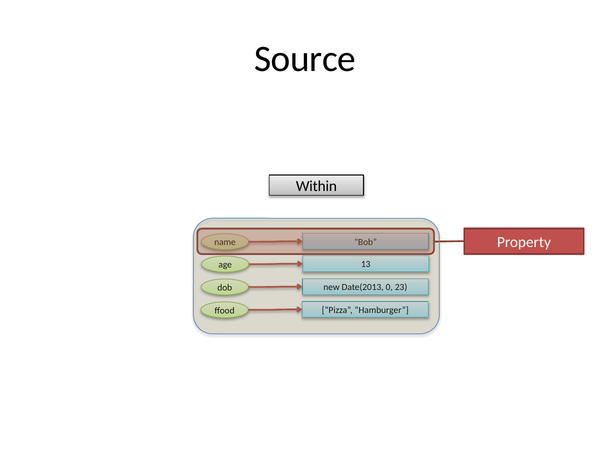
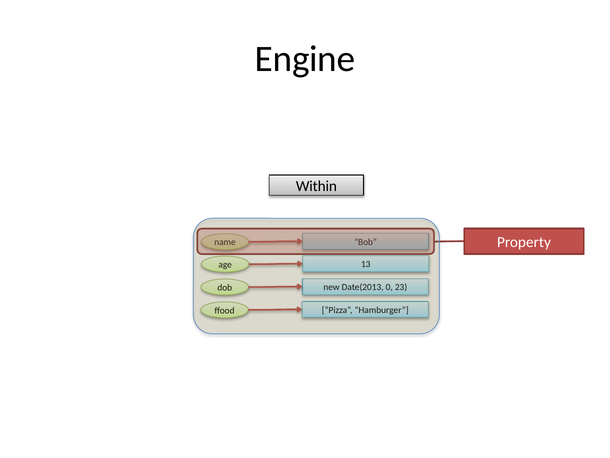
Source: Source -> Engine
